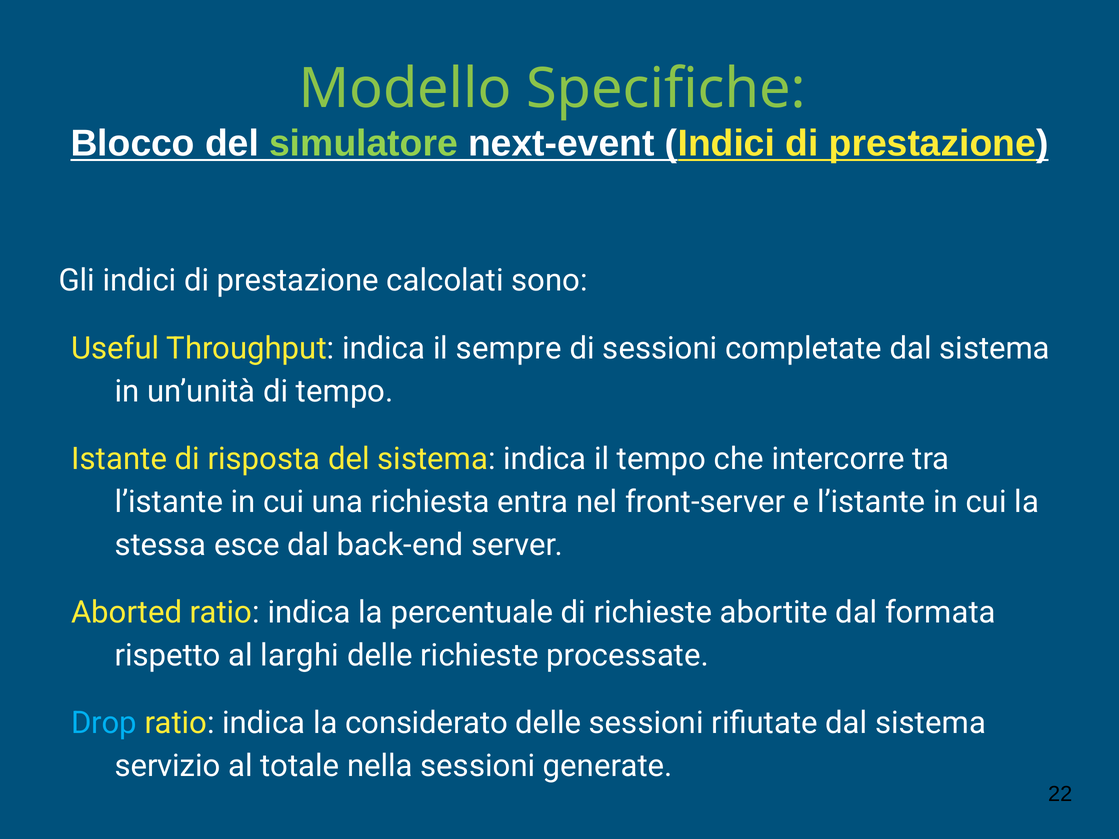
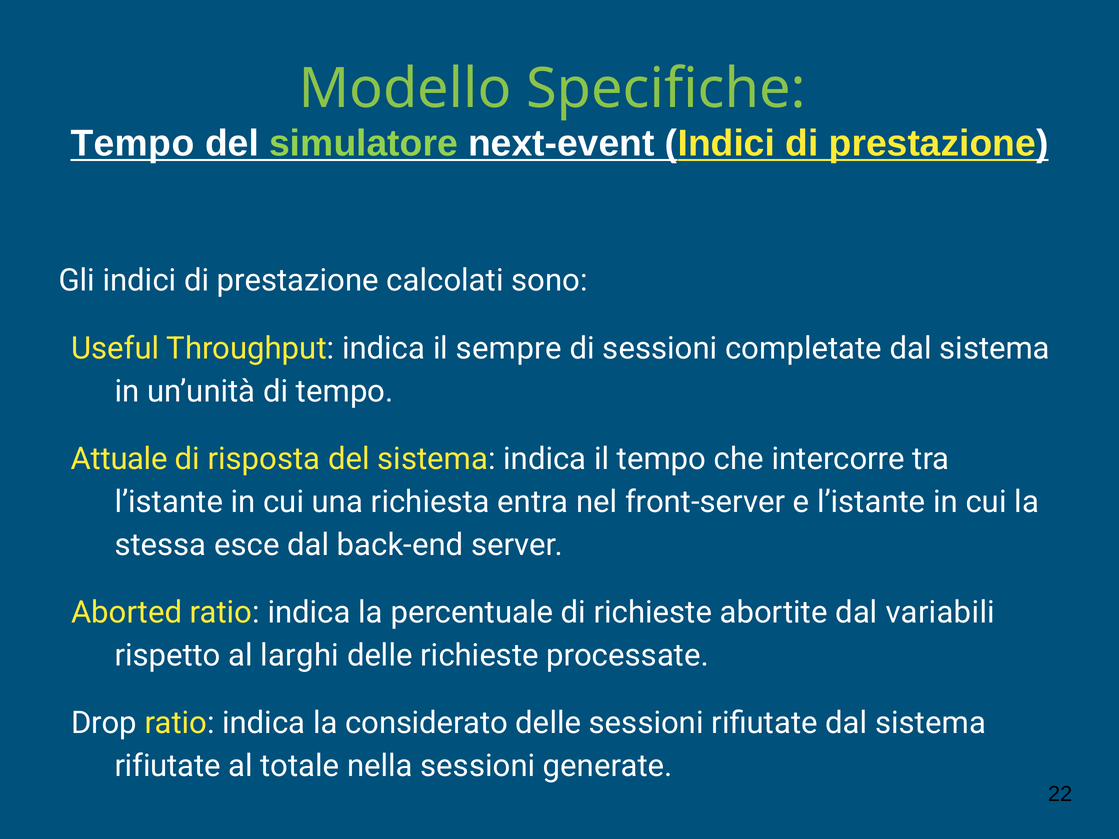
Blocco at (133, 144): Blocco -> Tempo
Istante: Istante -> Attuale
formata: formata -> variabili
Drop colour: light blue -> white
servizio at (168, 766): servizio -> rifiutate
